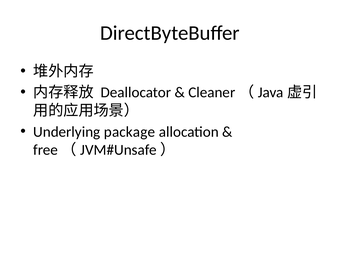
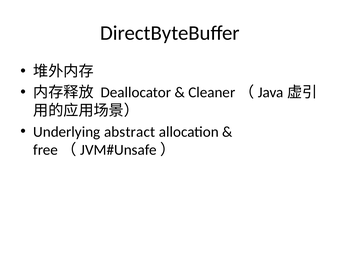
package: package -> abstract
